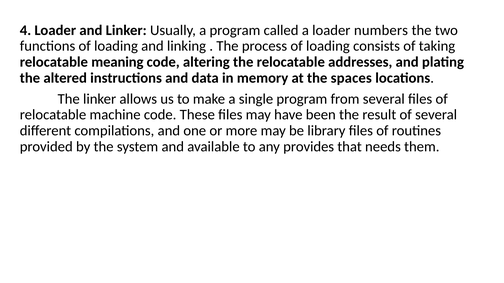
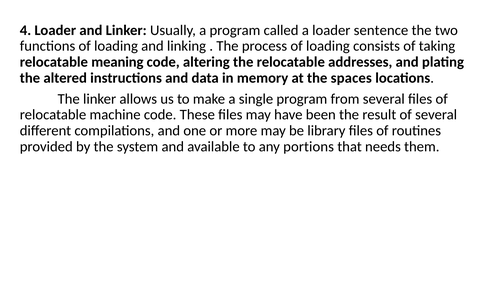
numbers: numbers -> sentence
provides: provides -> portions
